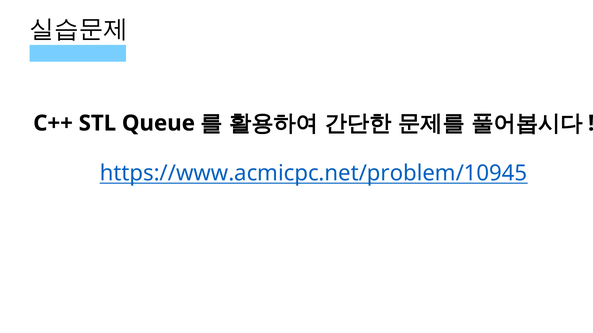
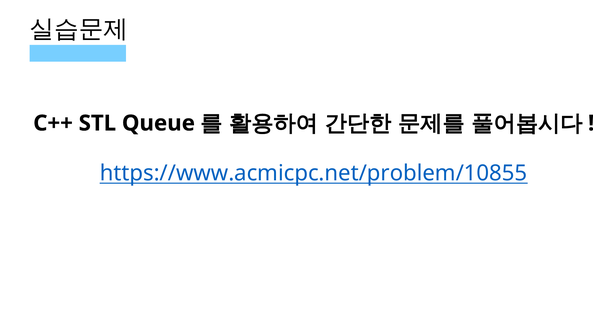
https://www.acmicpc.net/problem/10945: https://www.acmicpc.net/problem/10945 -> https://www.acmicpc.net/problem/10855
